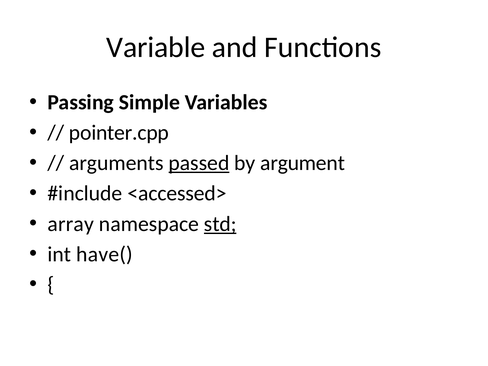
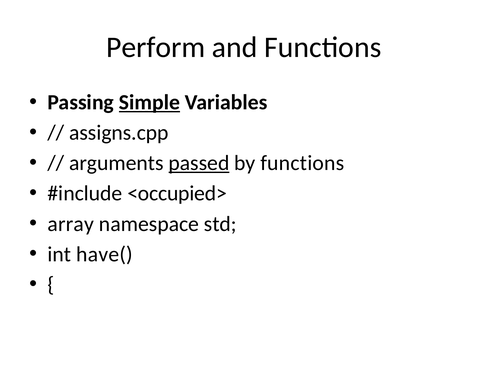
Variable: Variable -> Perform
Simple underline: none -> present
pointer.cpp: pointer.cpp -> assigns.cpp
by argument: argument -> functions
<accessed>: <accessed> -> <occupied>
std underline: present -> none
